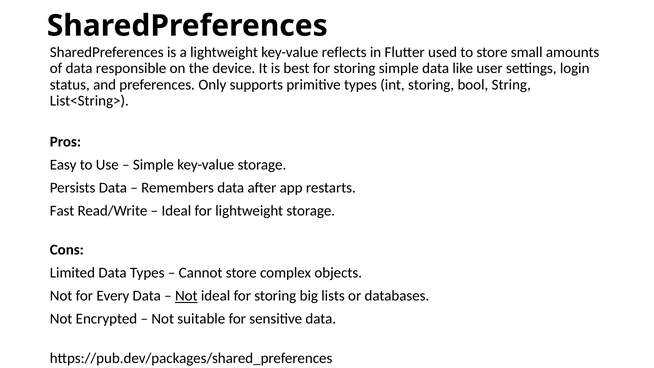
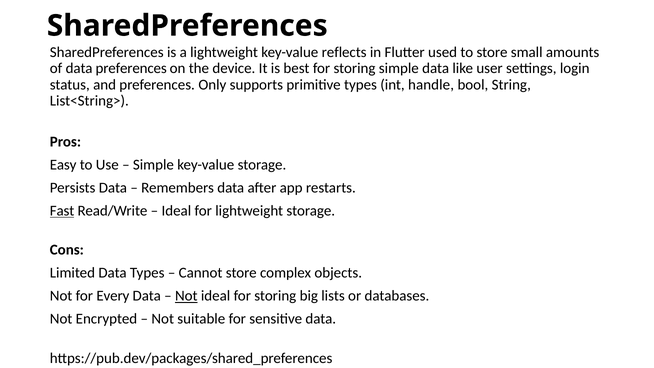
data responsible: responsible -> preferences
int storing: storing -> handle
Fast underline: none -> present
